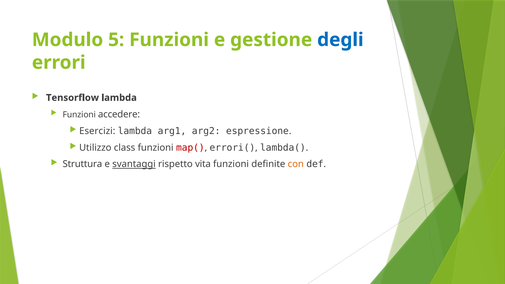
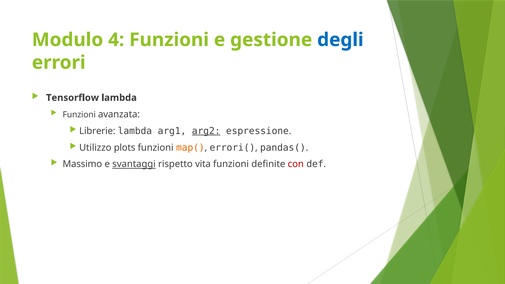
5: 5 -> 4
accedere: accedere -> avanzata
Esercizi: Esercizi -> Librerie
arg2 underline: none -> present
class: class -> plots
map( colour: red -> orange
lambda(: lambda( -> pandas(
Struttura: Struttura -> Massimo
con colour: orange -> red
